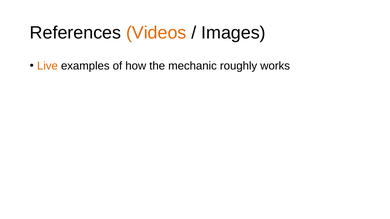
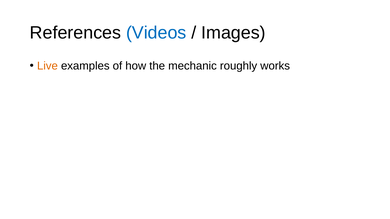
Videos colour: orange -> blue
